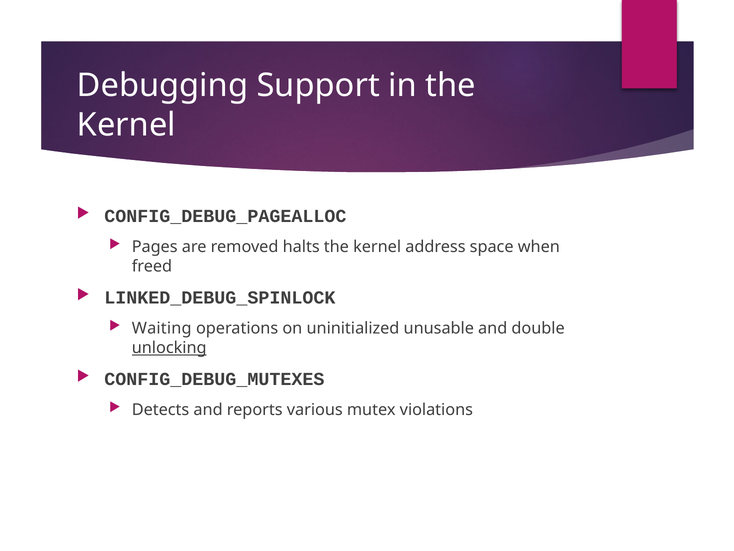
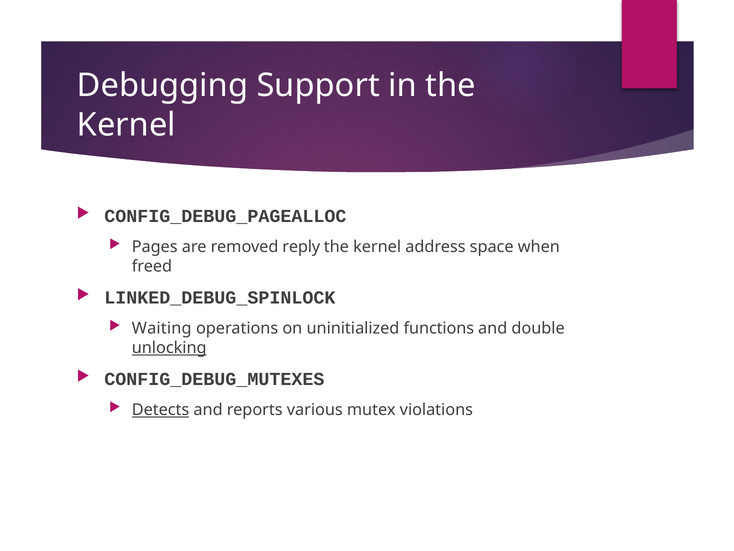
halts: halts -> reply
unusable: unusable -> functions
Detects underline: none -> present
